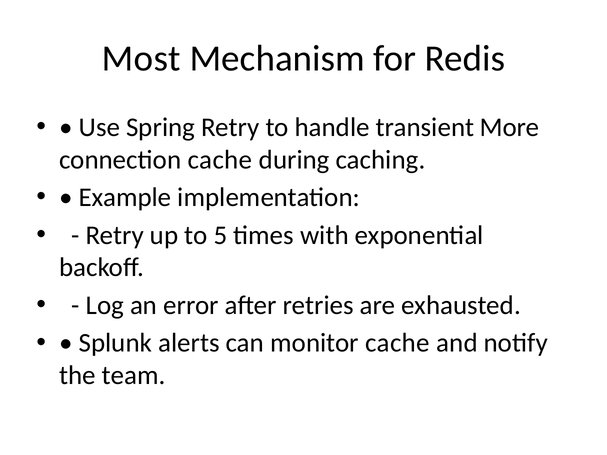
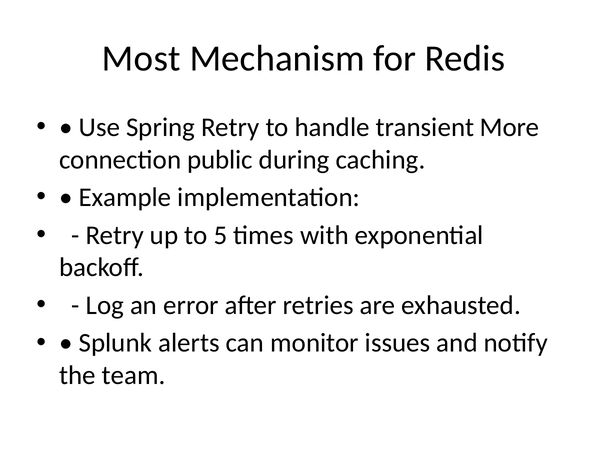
connection cache: cache -> public
monitor cache: cache -> issues
